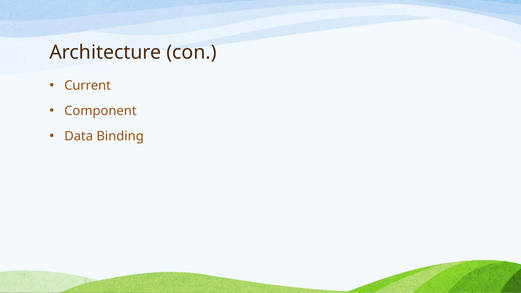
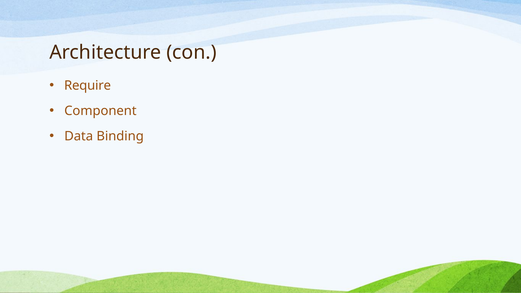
Current: Current -> Require
